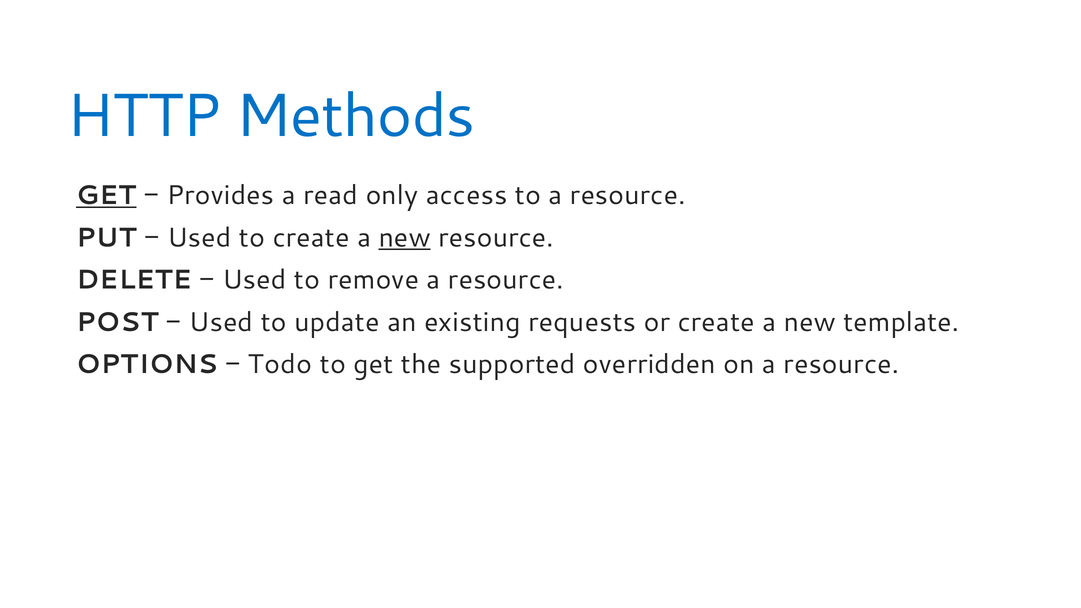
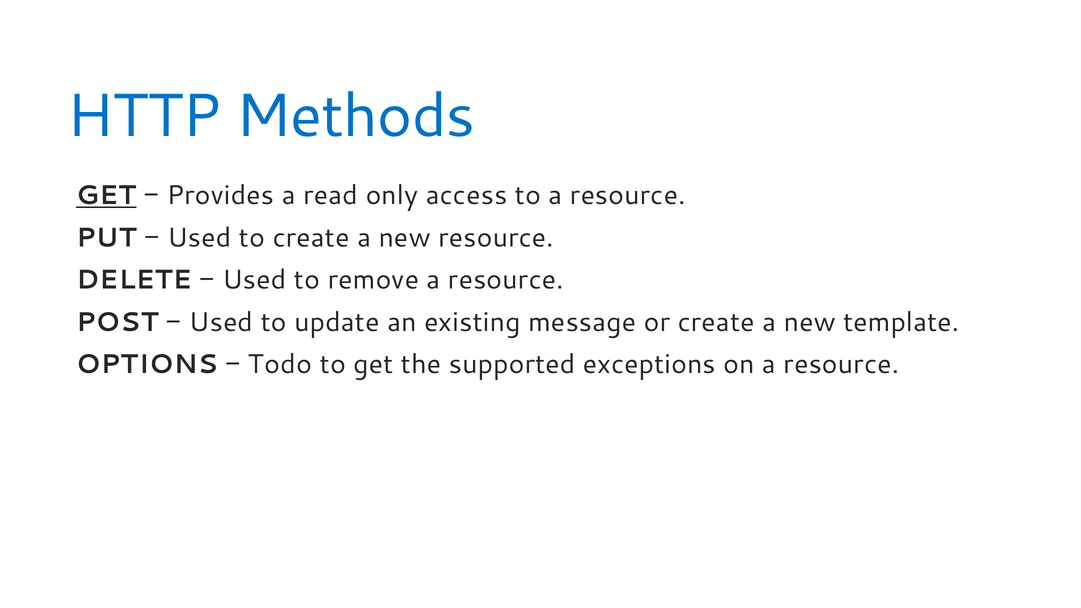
new at (405, 238) underline: present -> none
requests: requests -> message
overridden: overridden -> exceptions
